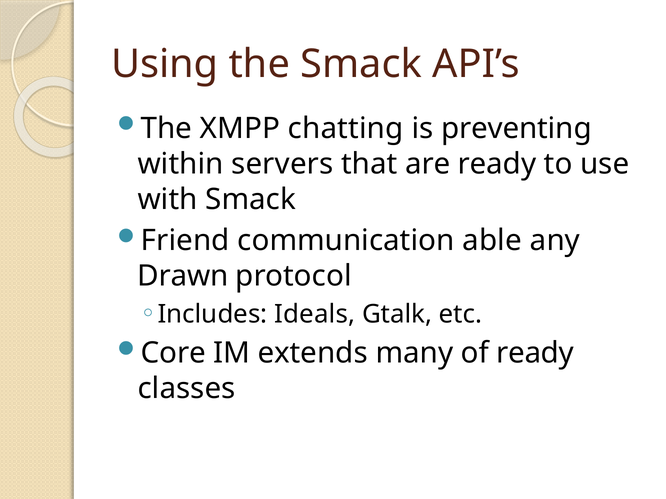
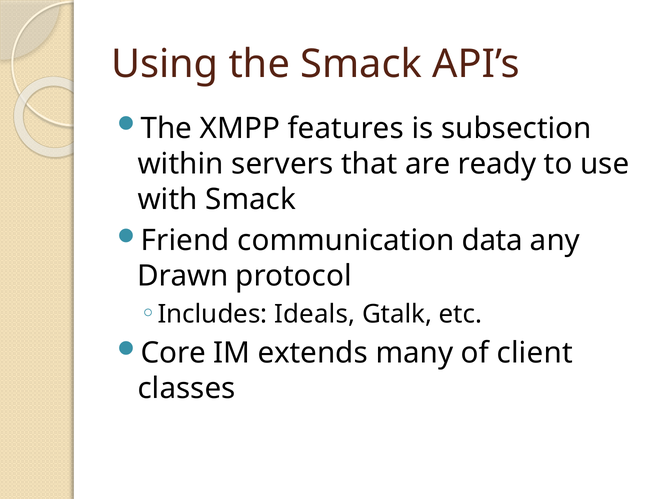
chatting: chatting -> features
preventing: preventing -> subsection
able: able -> data
of ready: ready -> client
